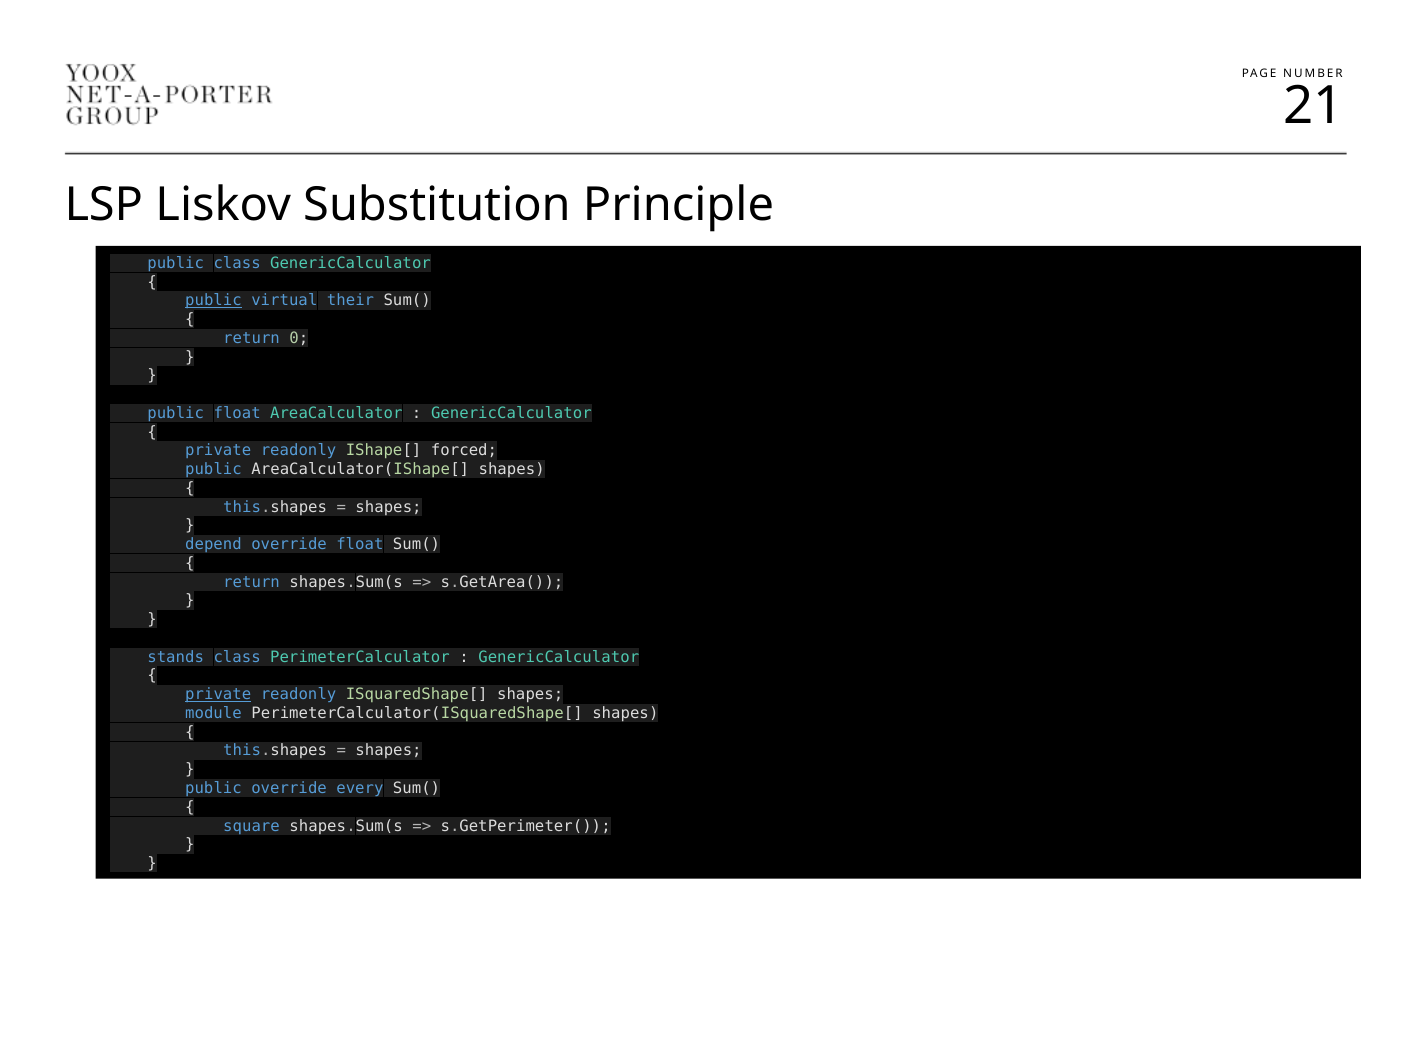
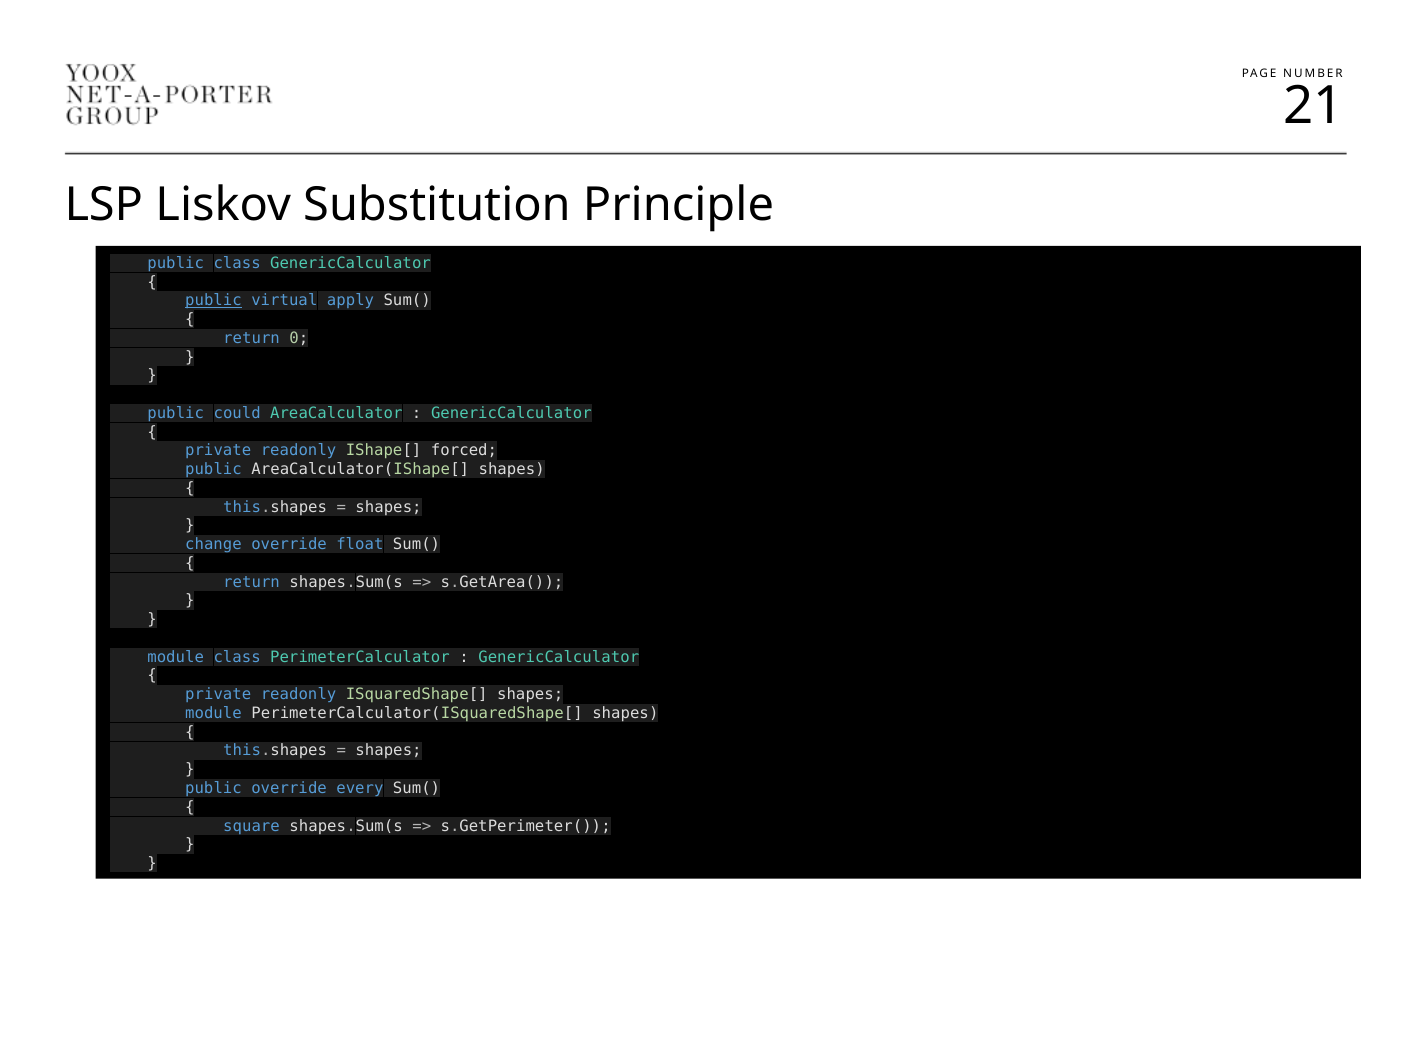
their: their -> apply
public float: float -> could
depend: depend -> change
stands at (176, 657): stands -> module
private at (218, 694) underline: present -> none
